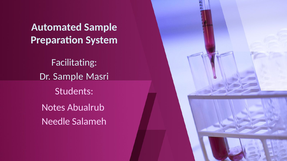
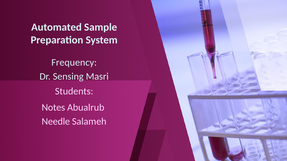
Facilitating: Facilitating -> Frequency
Dr Sample: Sample -> Sensing
